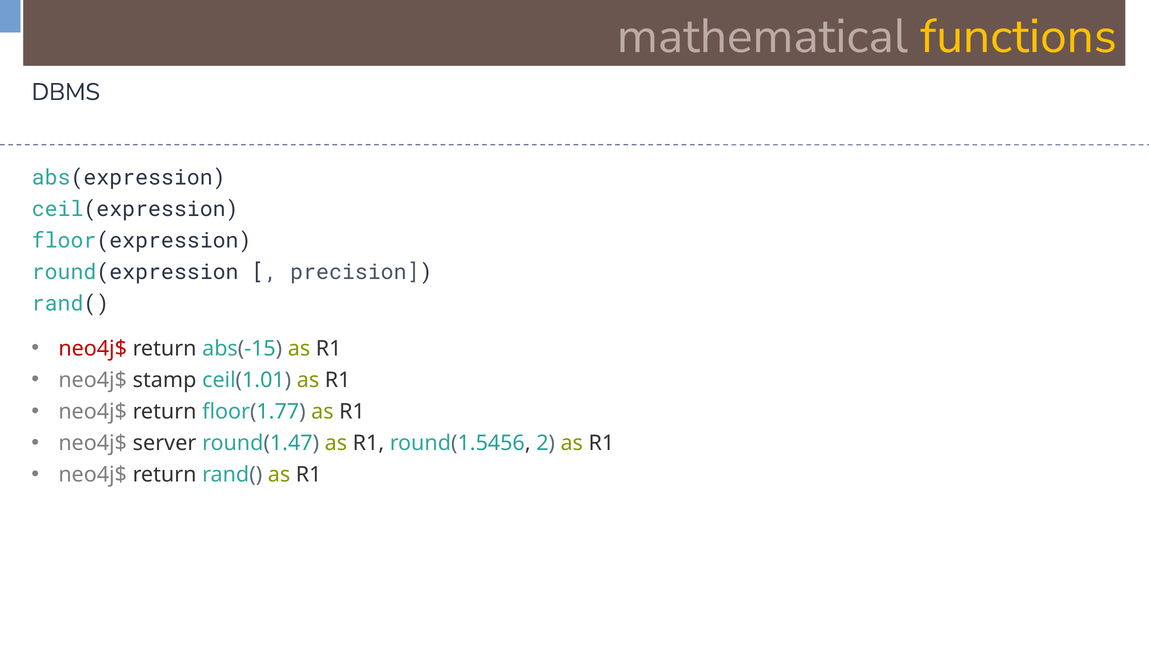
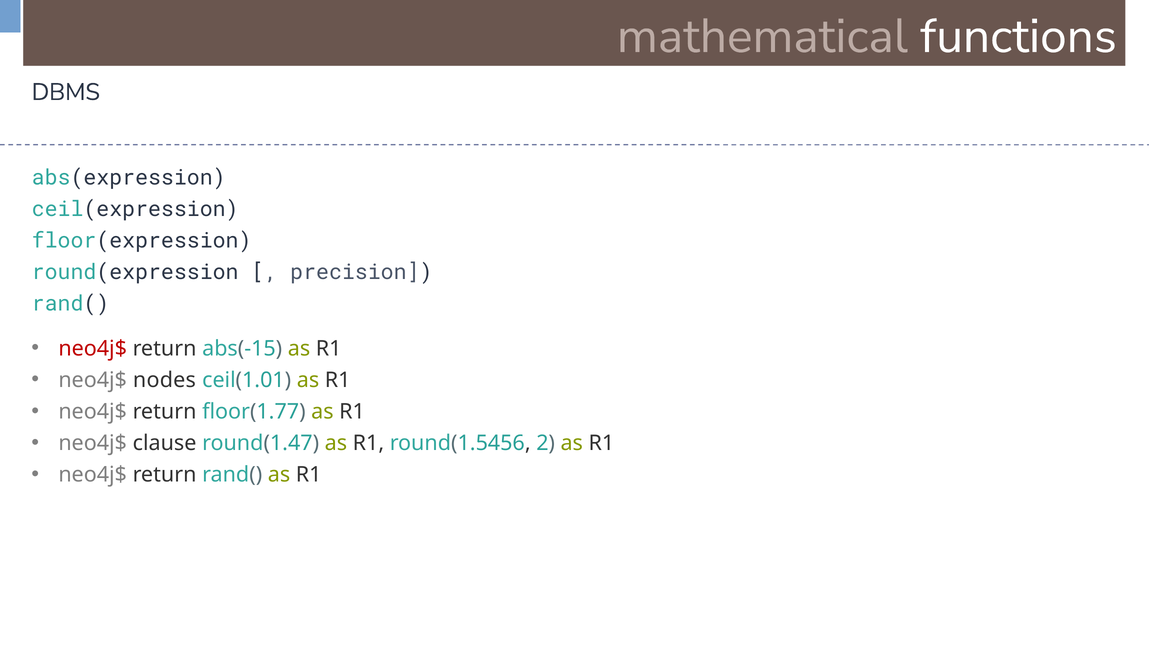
functions colour: yellow -> white
stamp: stamp -> nodes
server: server -> clause
